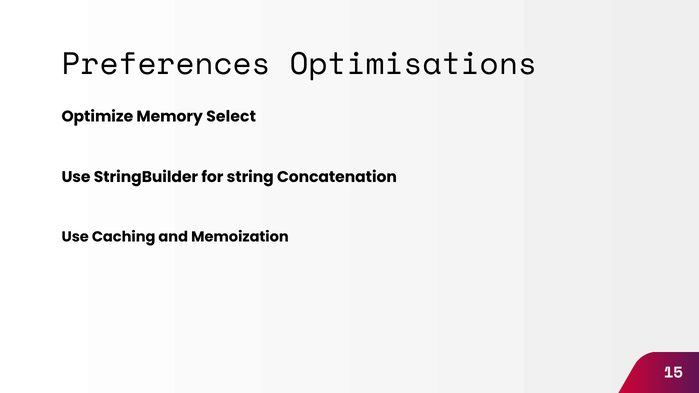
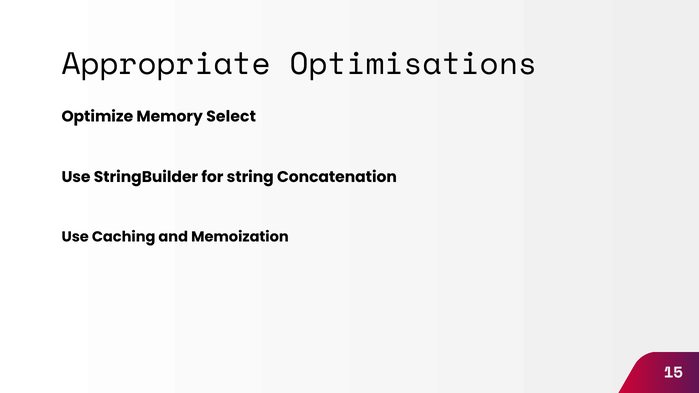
Preferences: Preferences -> Appropriate
